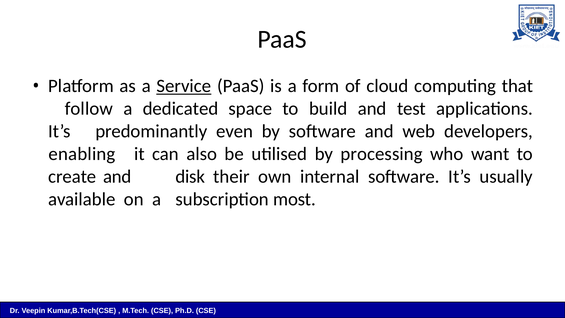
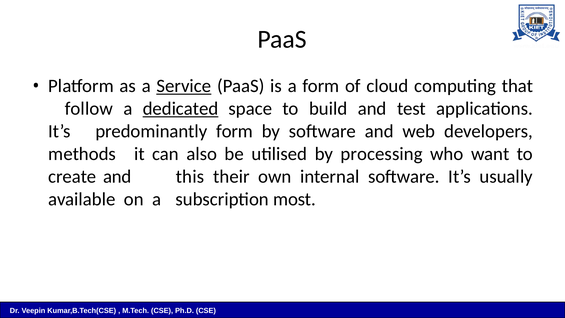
dedicated underline: none -> present
predominantly even: even -> form
enabling: enabling -> methods
disk: disk -> this
